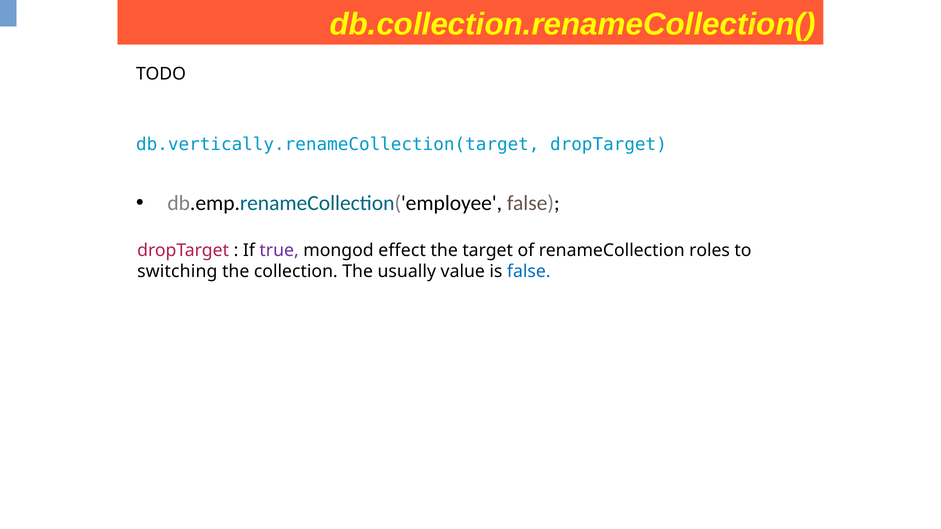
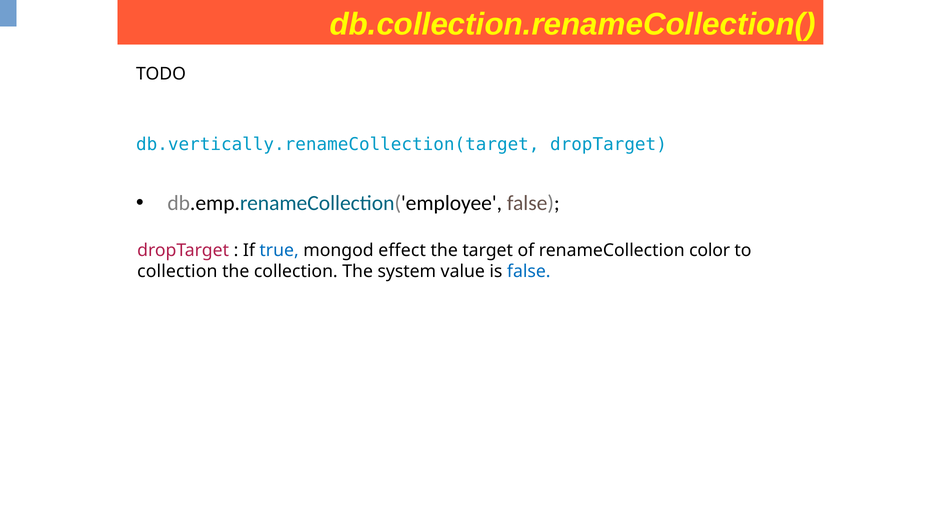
true colour: purple -> blue
roles: roles -> color
switching at (177, 272): switching -> collection
usually: usually -> system
